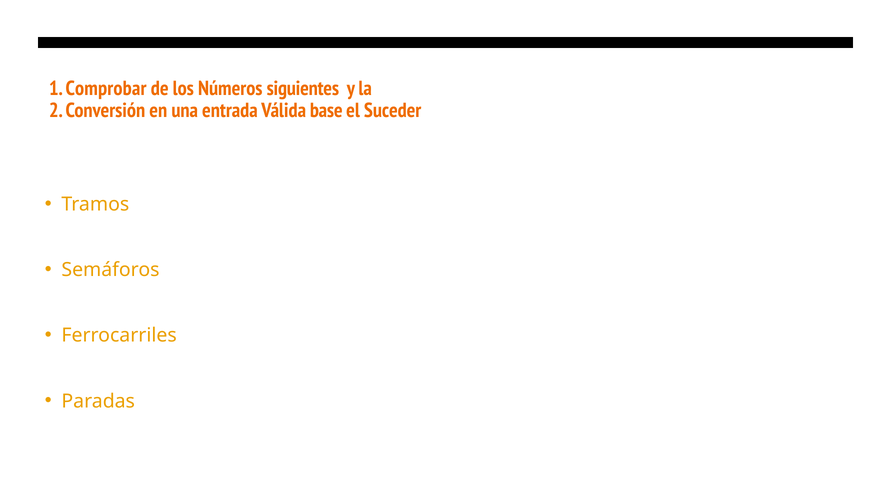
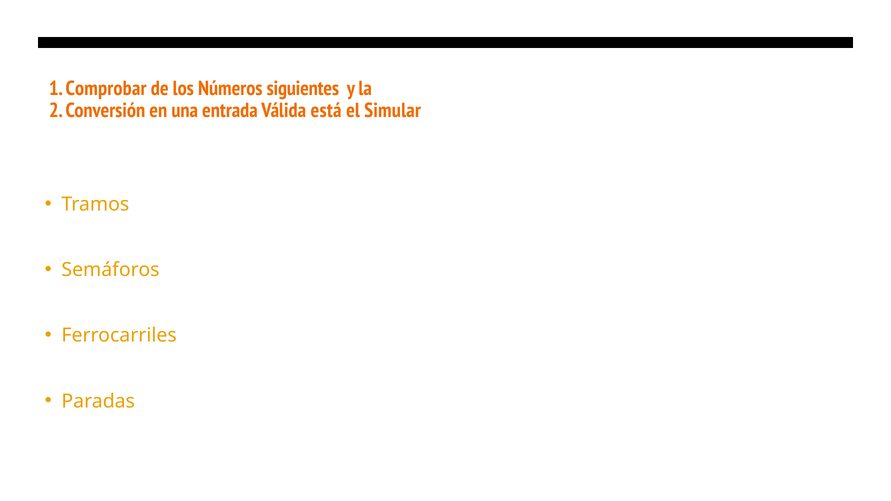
base: base -> está
Suceder: Suceder -> Simular
